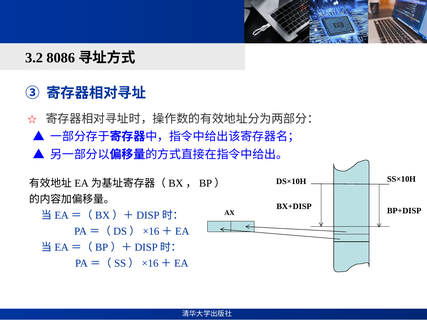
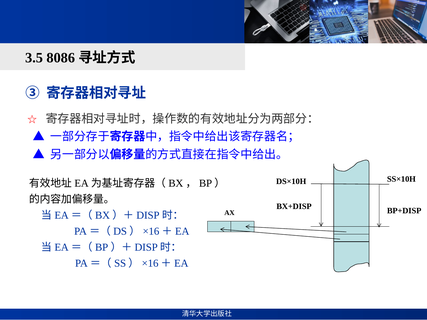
3.2: 3.2 -> 3.5
